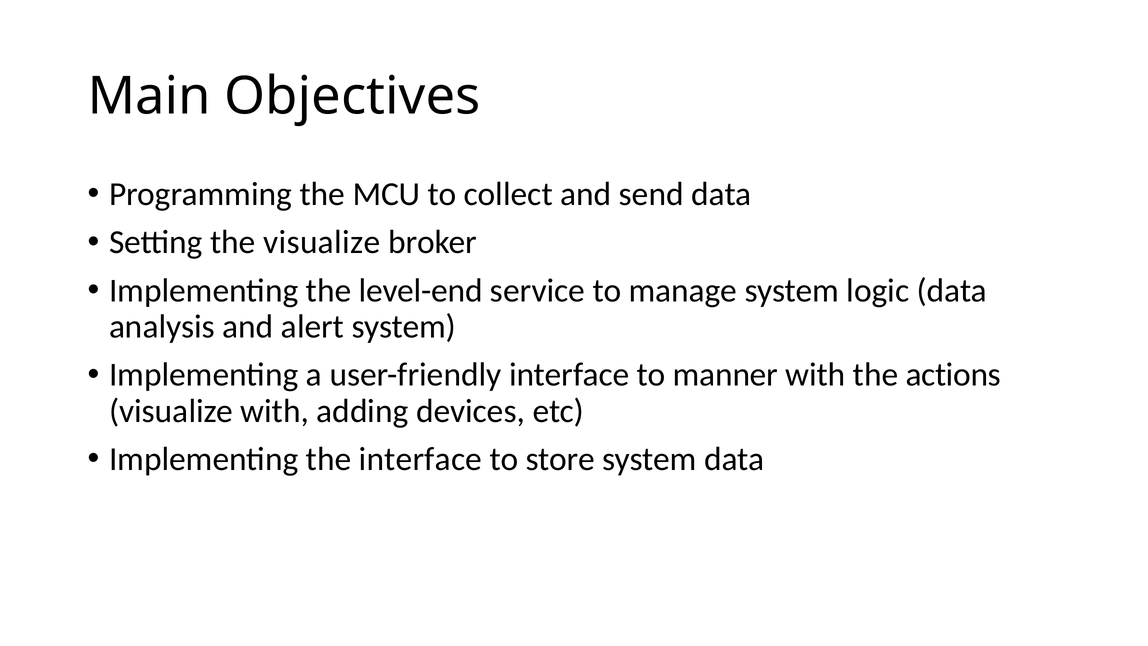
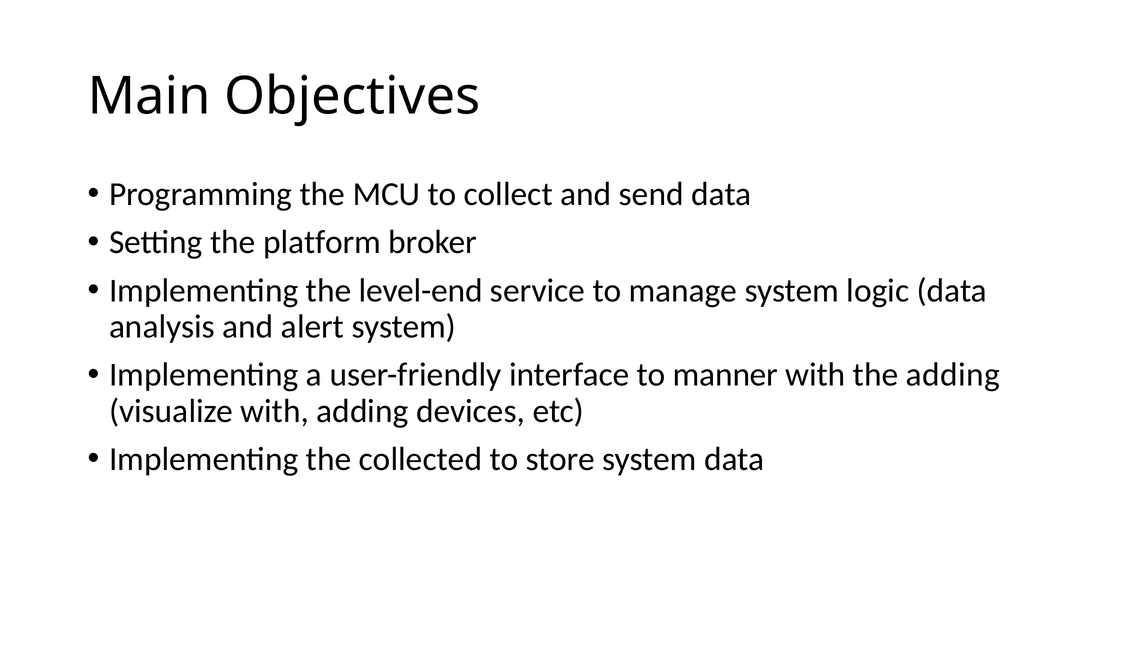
the visualize: visualize -> platform
the actions: actions -> adding
the interface: interface -> collected
